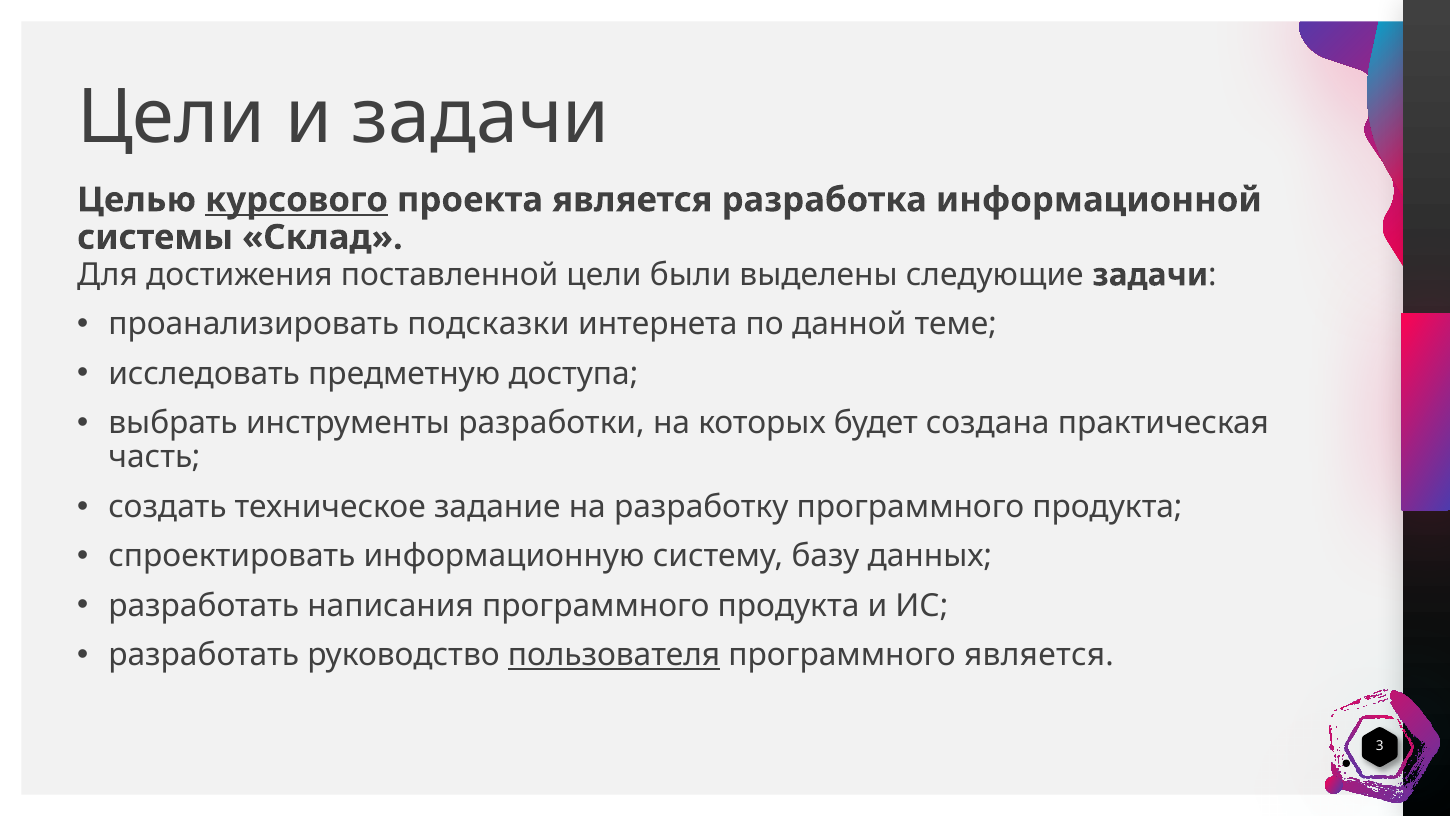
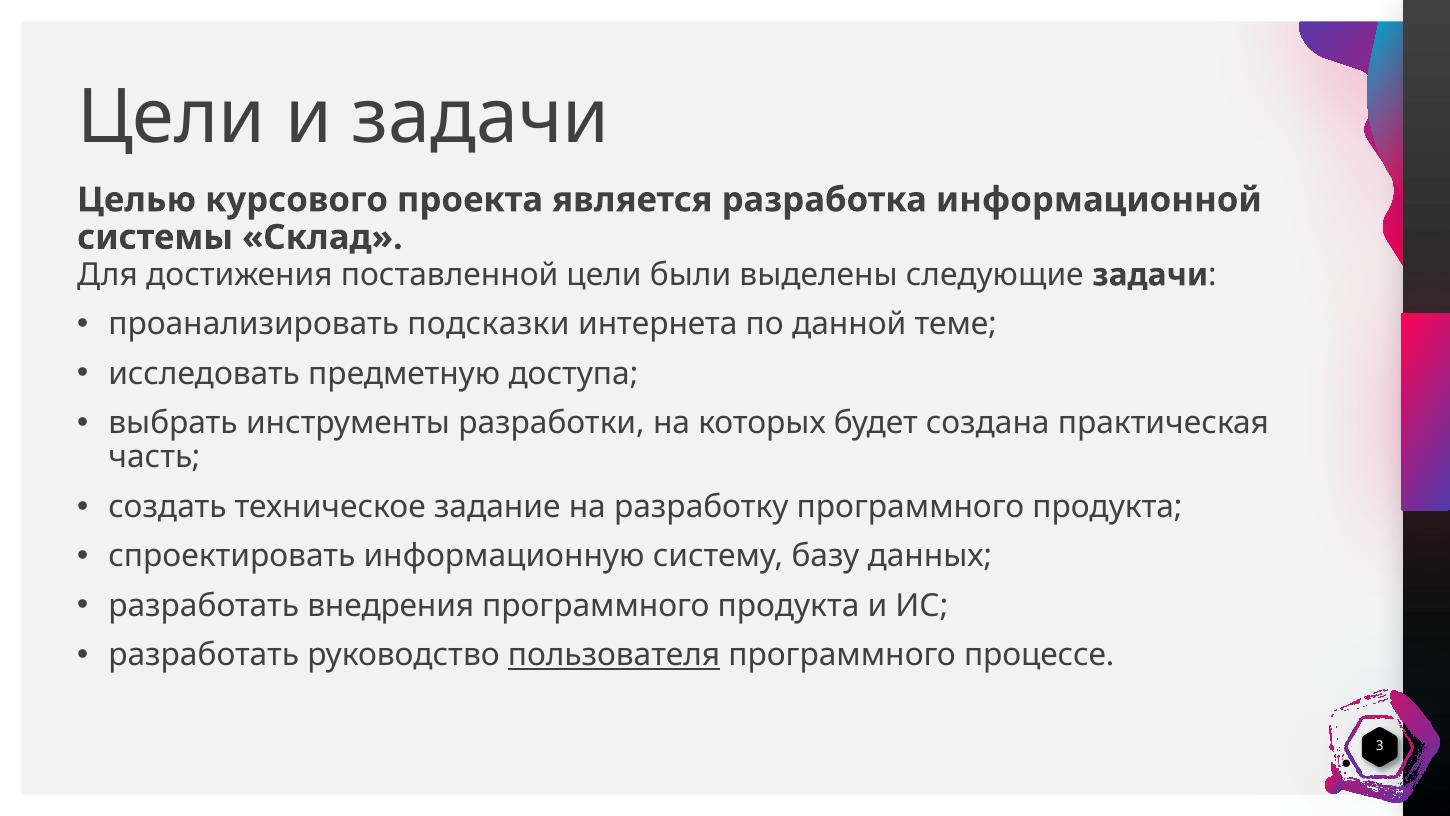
курсового underline: present -> none
написания: написания -> внедрения
программного является: является -> процессе
